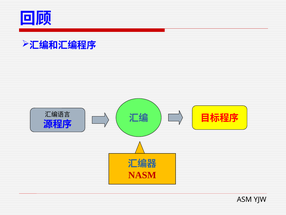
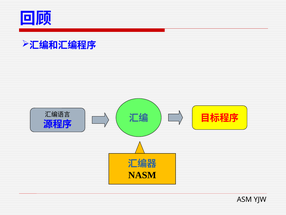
NASM colour: red -> black
